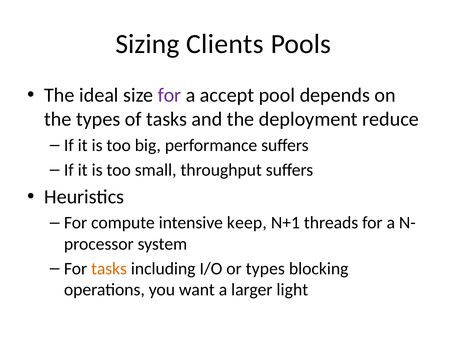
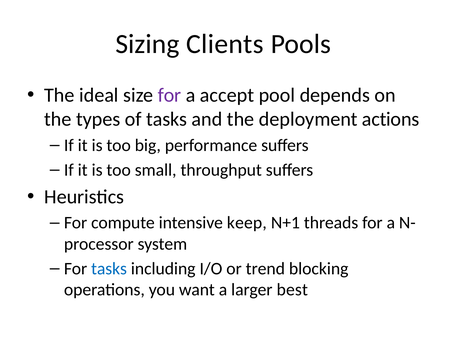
reduce: reduce -> actions
tasks at (109, 268) colour: orange -> blue
or types: types -> trend
light: light -> best
